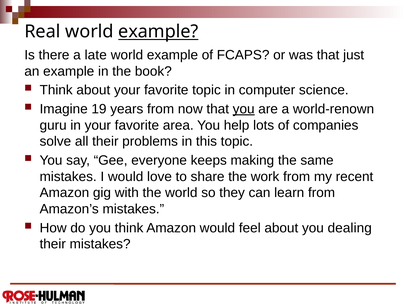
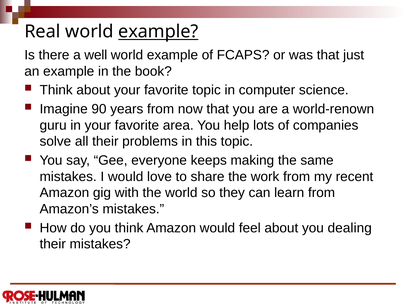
late: late -> well
19: 19 -> 90
you at (244, 109) underline: present -> none
